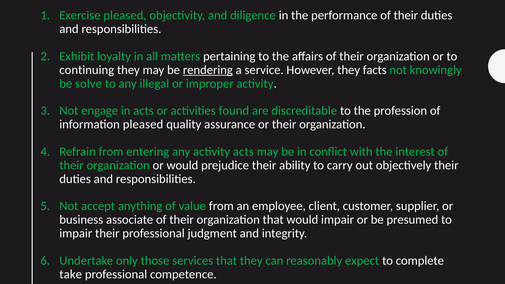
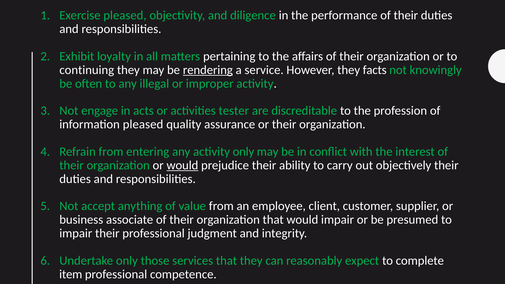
solve: solve -> often
found: found -> tester
activity acts: acts -> only
would at (182, 165) underline: none -> present
take: take -> item
